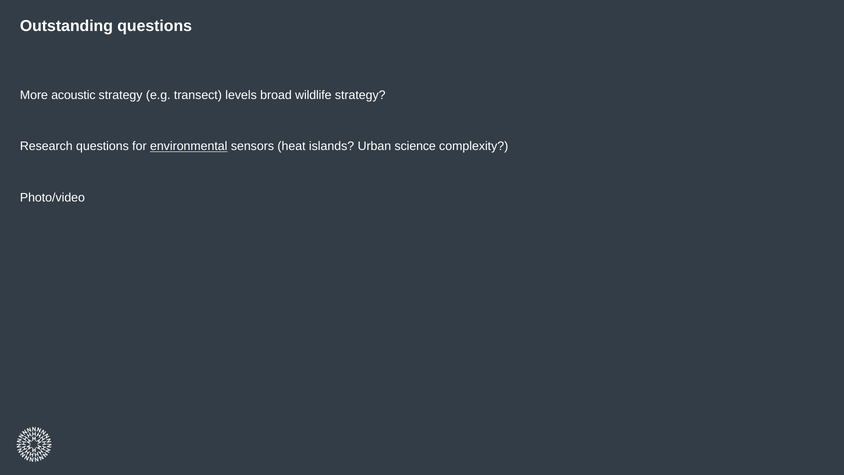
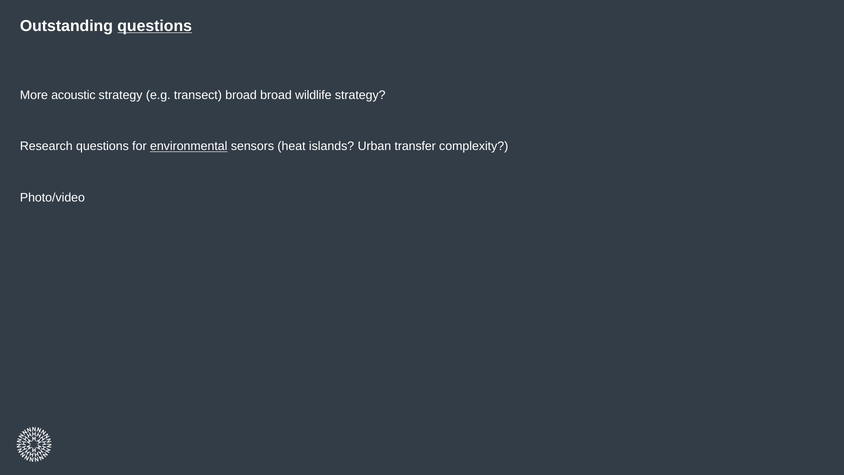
questions at (155, 26) underline: none -> present
transect levels: levels -> broad
science: science -> transfer
